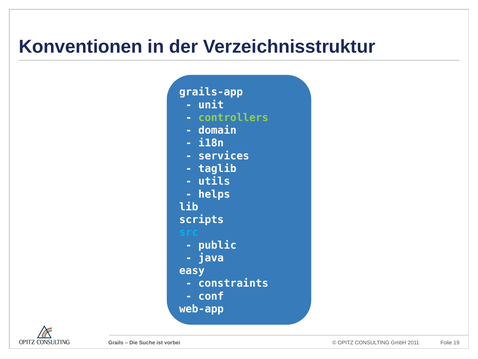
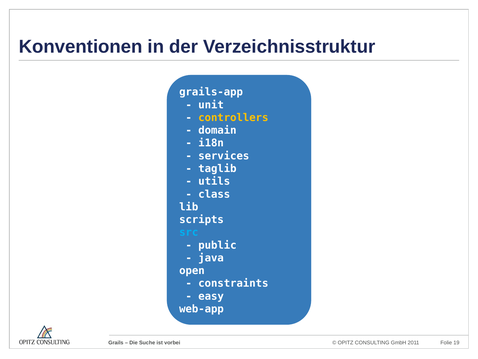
controllers colour: light green -> yellow
helps: helps -> class
easy: easy -> open
conf: conf -> easy
